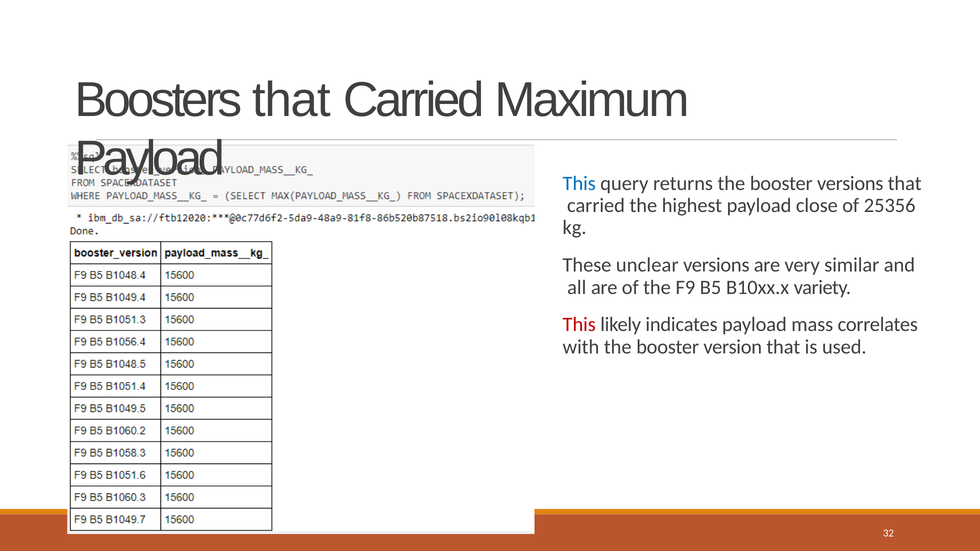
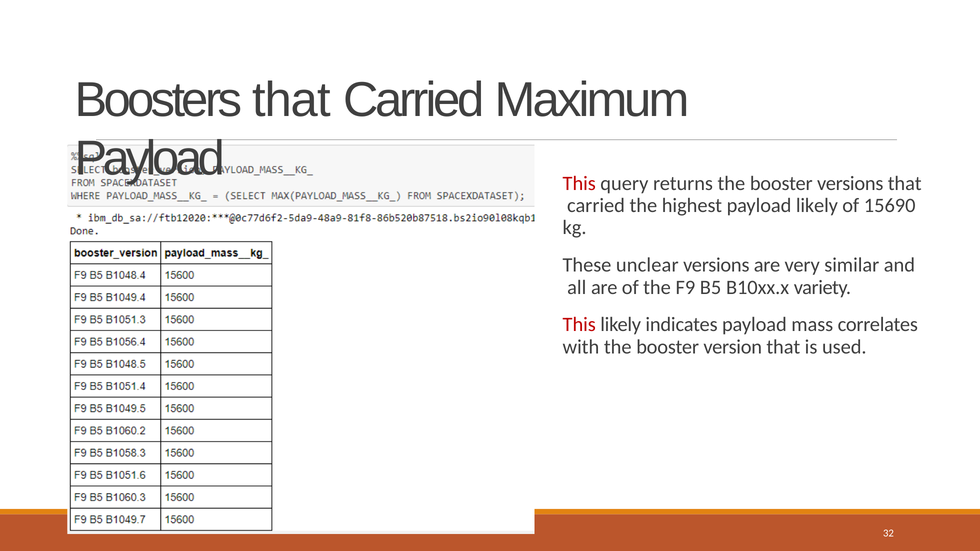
This at (579, 184) colour: blue -> red
payload close: close -> likely
25356: 25356 -> 15690
